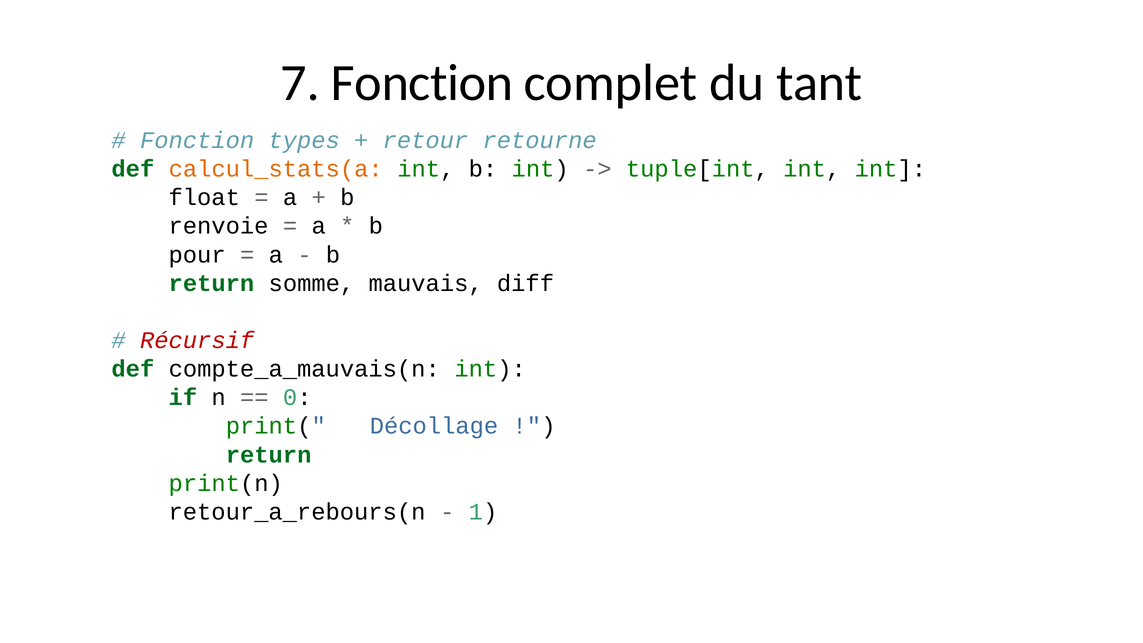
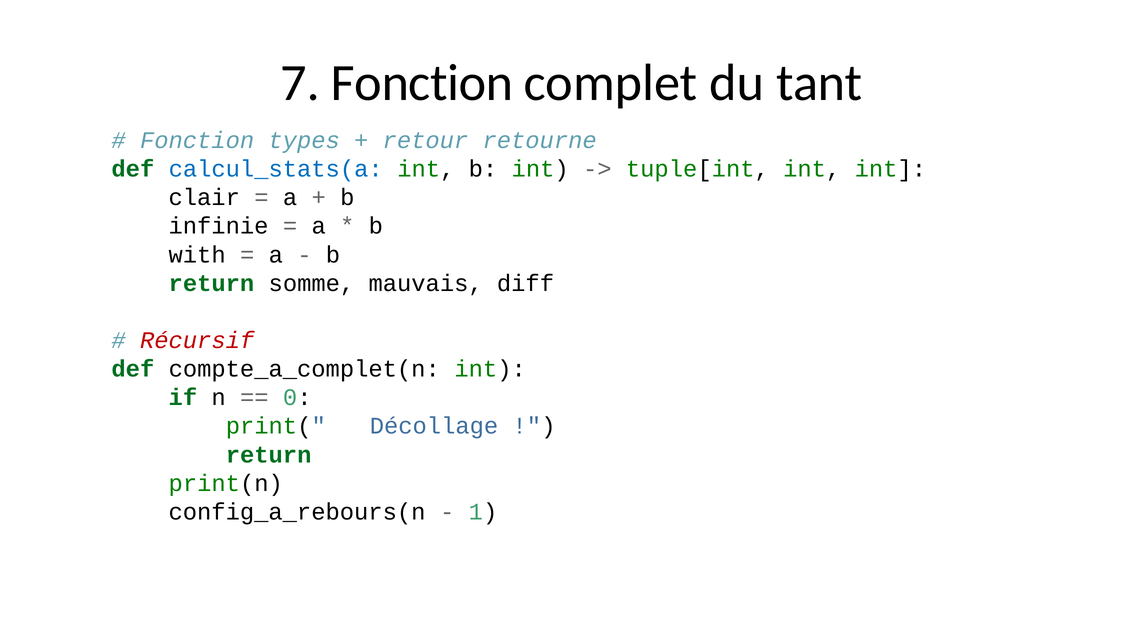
calcul_stats(a colour: orange -> blue
float: float -> clair
renvoie: renvoie -> infinie
pour: pour -> with
compte_a_mauvais(n: compte_a_mauvais(n -> compte_a_complet(n
retour_a_rebours(n: retour_a_rebours(n -> config_a_rebours(n
